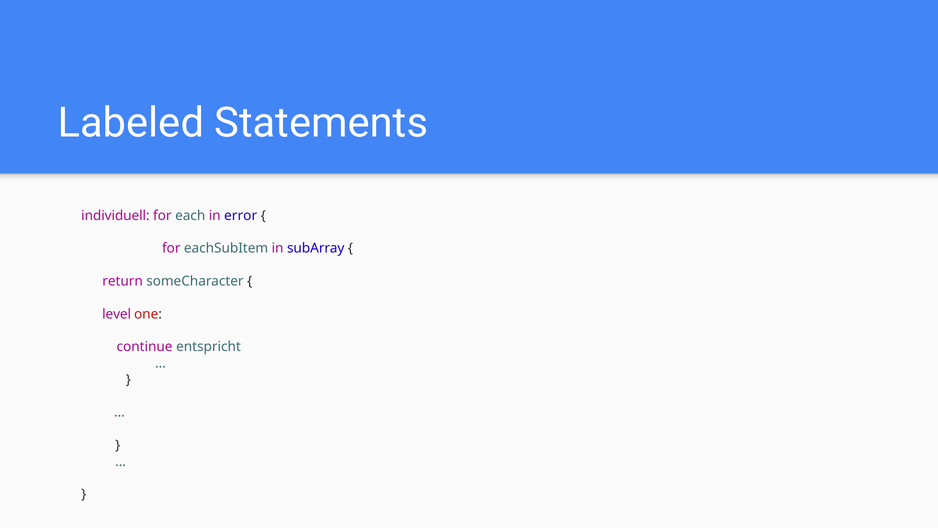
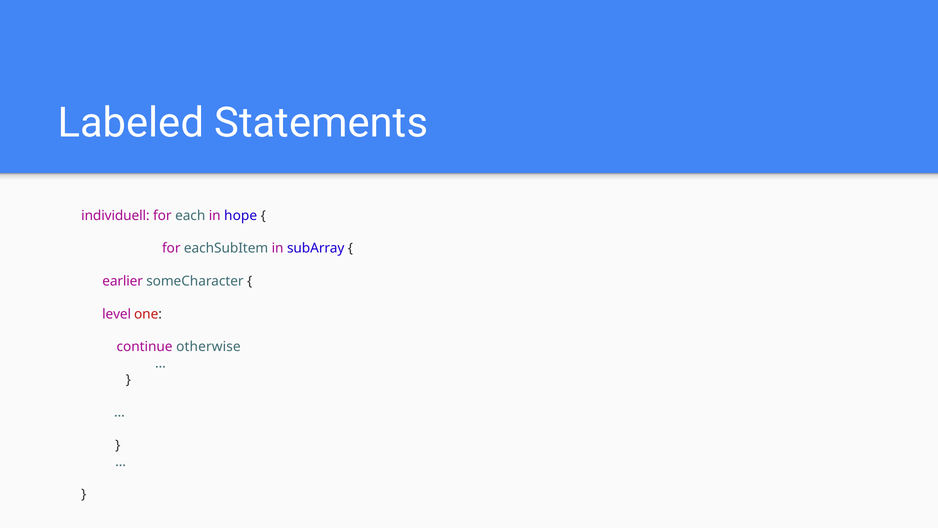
error: error -> hope
return: return -> earlier
entspricht: entspricht -> otherwise
